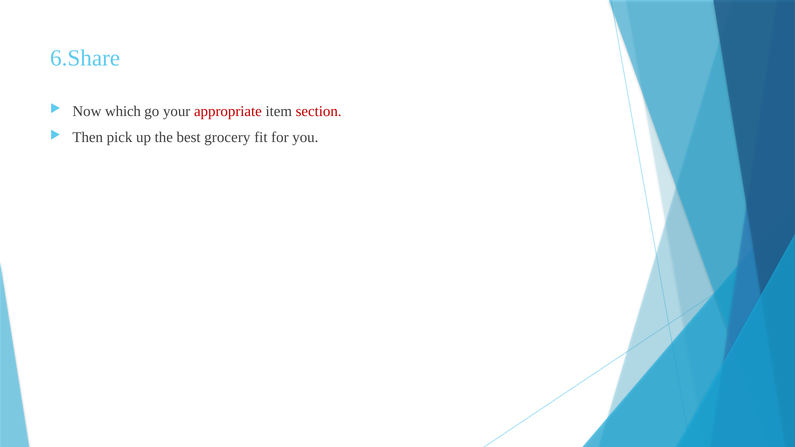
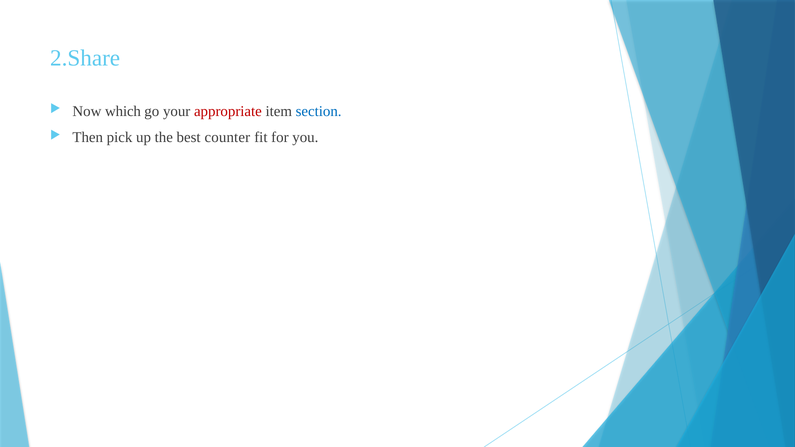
6.Share: 6.Share -> 2.Share
section colour: red -> blue
grocery: grocery -> counter
